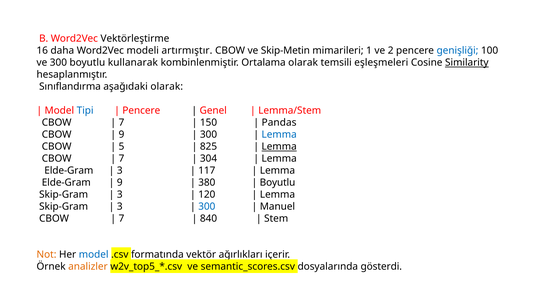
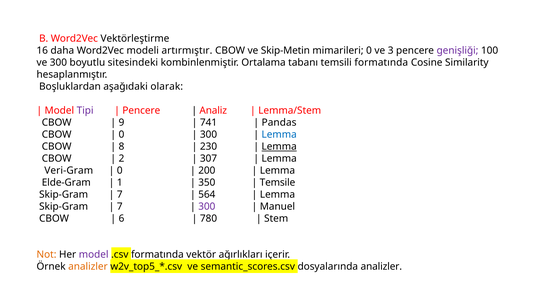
mimarileri 1: 1 -> 0
2: 2 -> 3
genişliği colour: blue -> purple
kullanarak: kullanarak -> sitesindeki
Ortalama olarak: olarak -> tabanı
temsili eşleşmeleri: eşleşmeleri -> formatında
Similarity underline: present -> none
Sınıflandırma: Sınıflandırma -> Boşluklardan
Tipi colour: blue -> purple
Genel: Genel -> Analiz
7 at (121, 123): 7 -> 9
150: 150 -> 741
9 at (121, 135): 9 -> 0
5: 5 -> 8
825: 825 -> 230
7 at (121, 159): 7 -> 2
304: 304 -> 307
Elde-Gram at (69, 171): Elde-Gram -> Veri-Gram
3 at (120, 171): 3 -> 0
117: 117 -> 200
9 at (120, 183): 9 -> 1
380: 380 -> 350
Boyutlu at (277, 183): Boyutlu -> Temsile
3 at (120, 195): 3 -> 7
120: 120 -> 564
3 at (120, 207): 3 -> 7
300 at (207, 207) colour: blue -> purple
7 at (121, 219): 7 -> 6
840: 840 -> 780
model at (94, 254) colour: blue -> purple
dosyalarında gösterdi: gösterdi -> analizler
